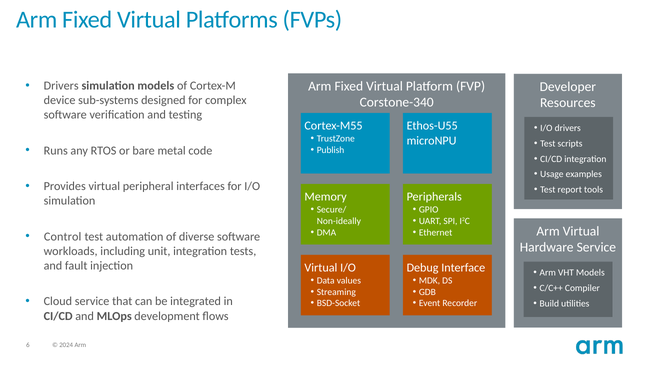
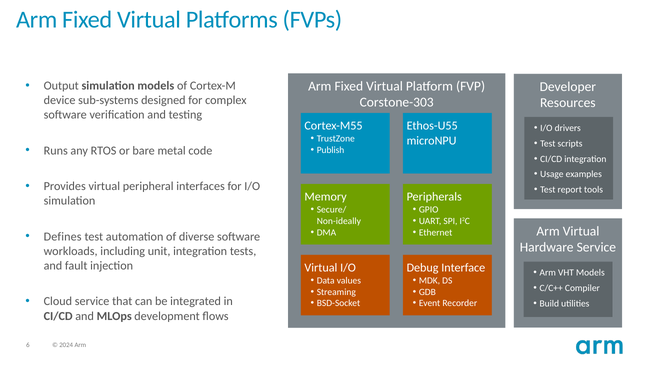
Drivers at (61, 86): Drivers -> Output
Corstone-340: Corstone-340 -> Corstone-303
Control: Control -> Defines
